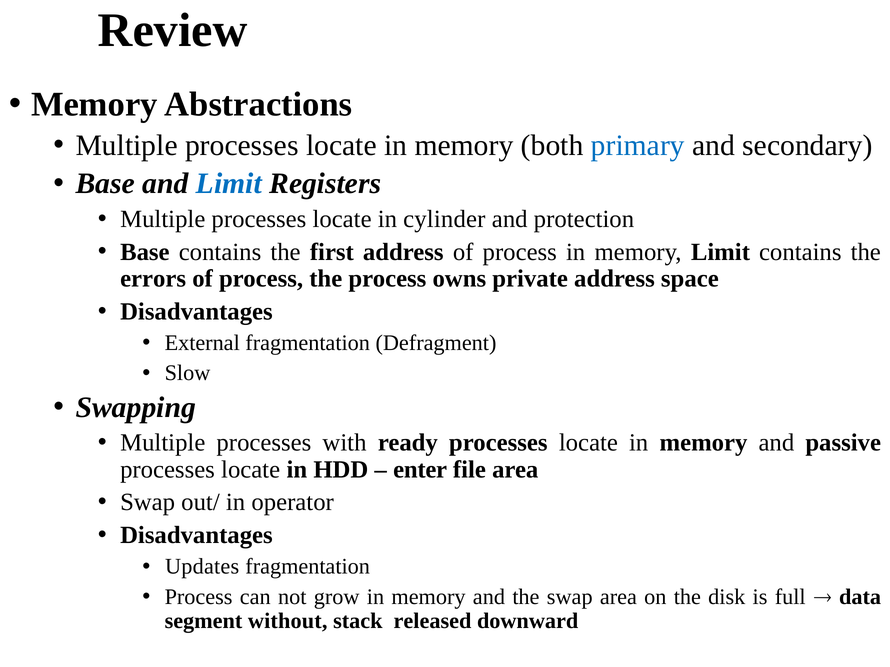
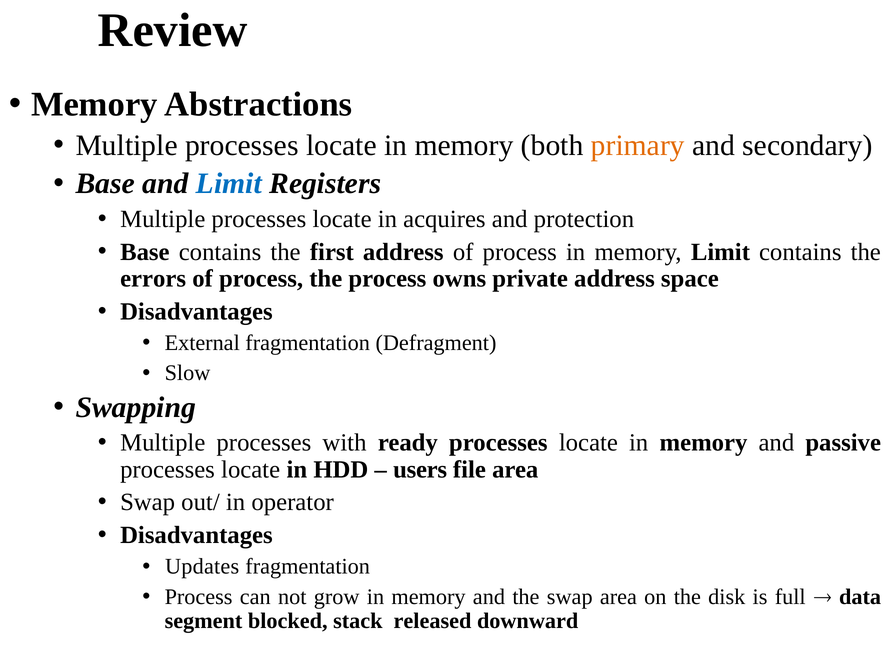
primary colour: blue -> orange
cylinder: cylinder -> acquires
enter: enter -> users
without: without -> blocked
